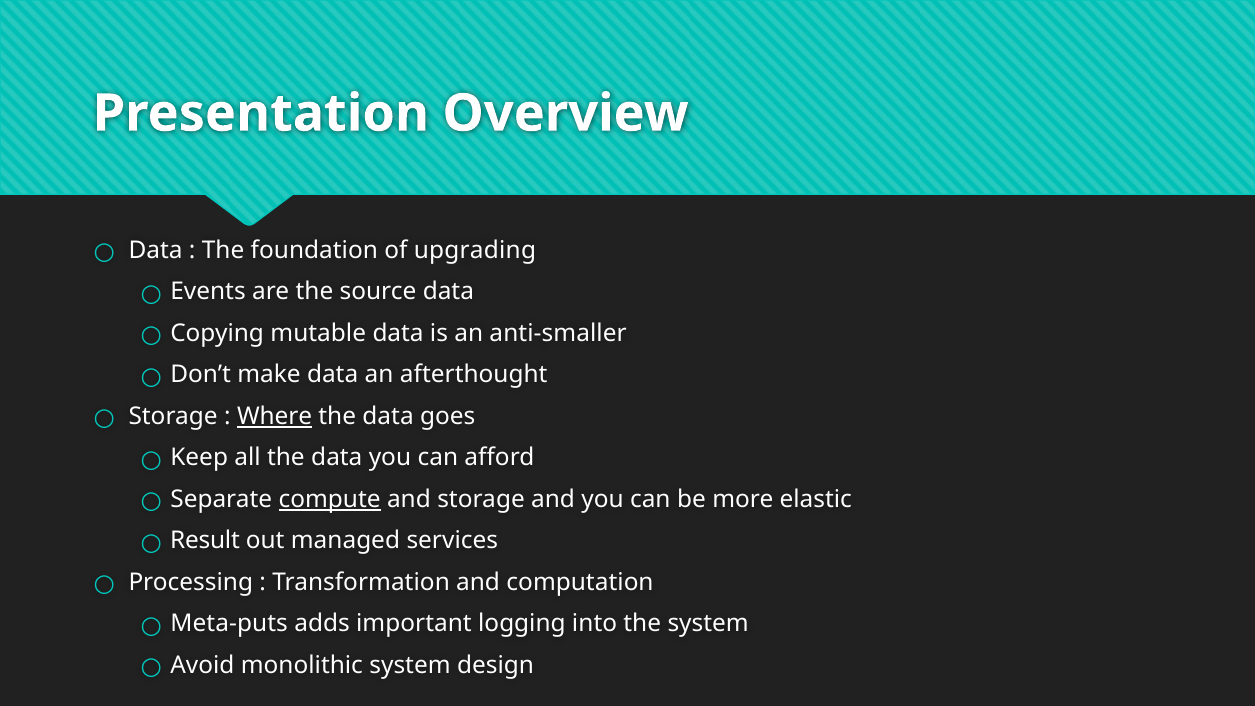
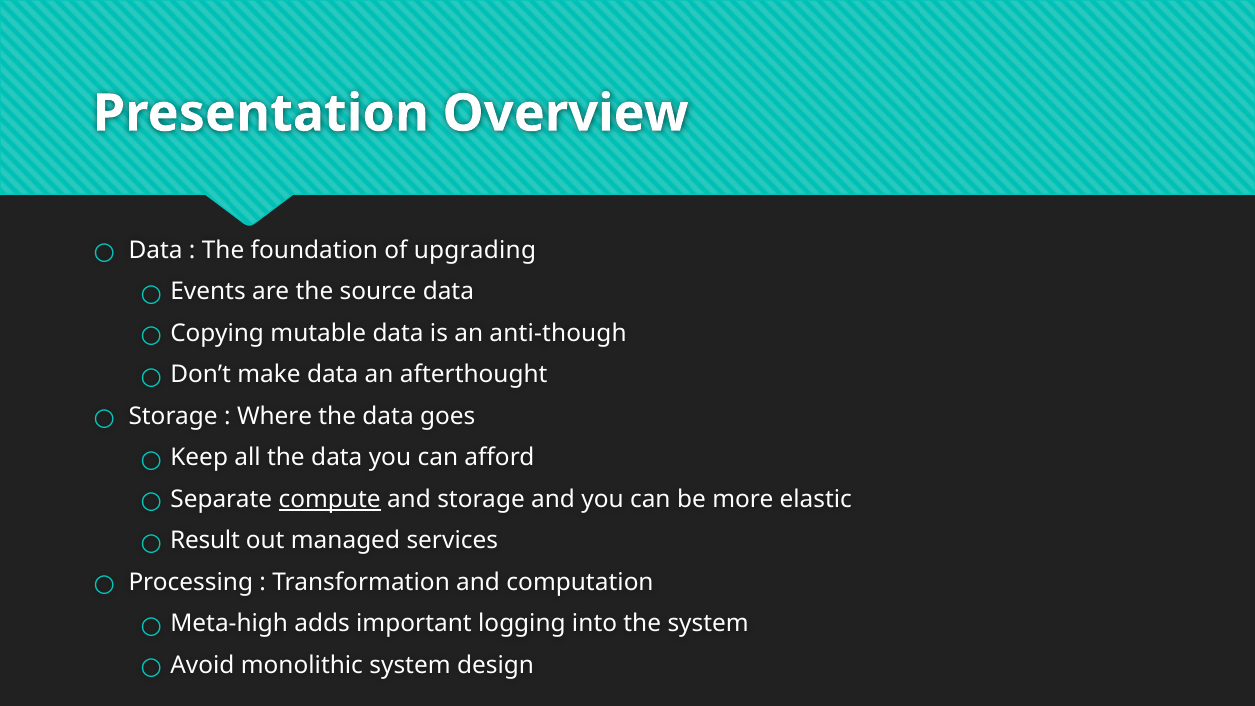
anti-smaller: anti-smaller -> anti-though
Where underline: present -> none
Meta-puts: Meta-puts -> Meta-high
